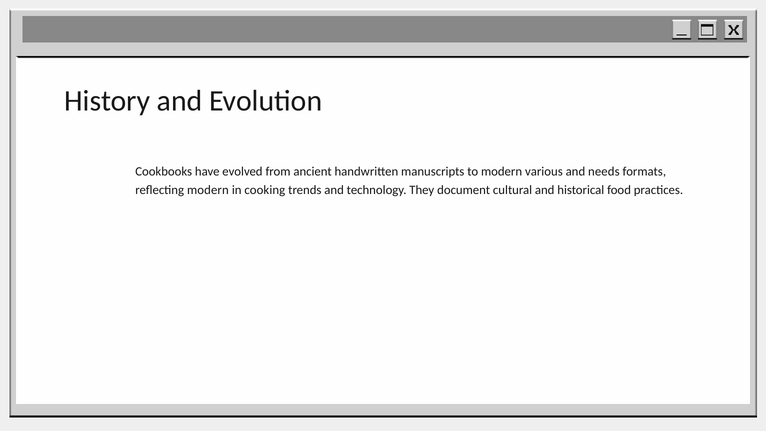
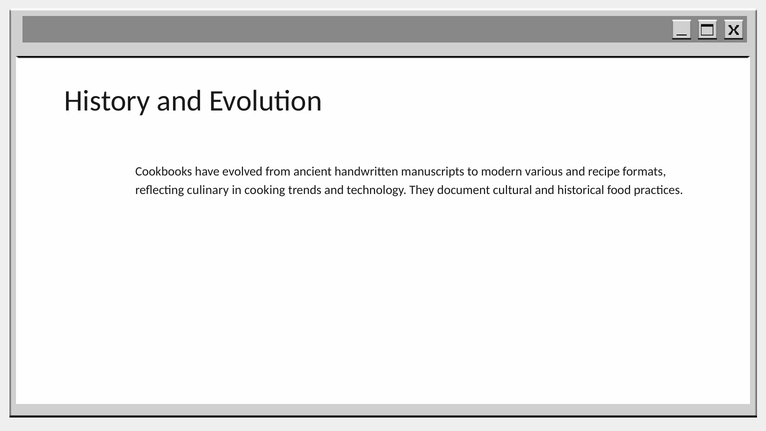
needs: needs -> recipe
reflecting modern: modern -> culinary
